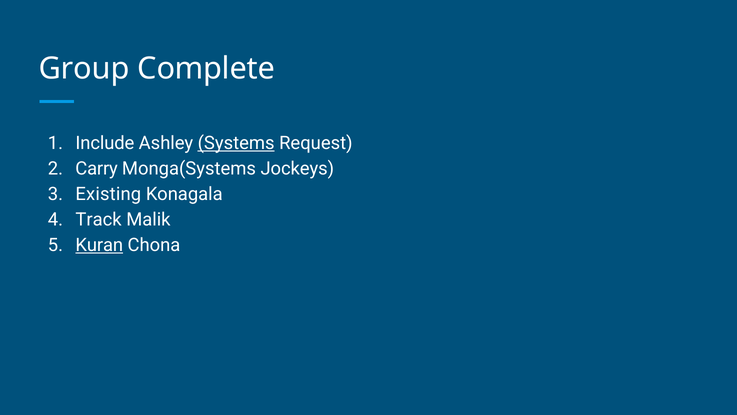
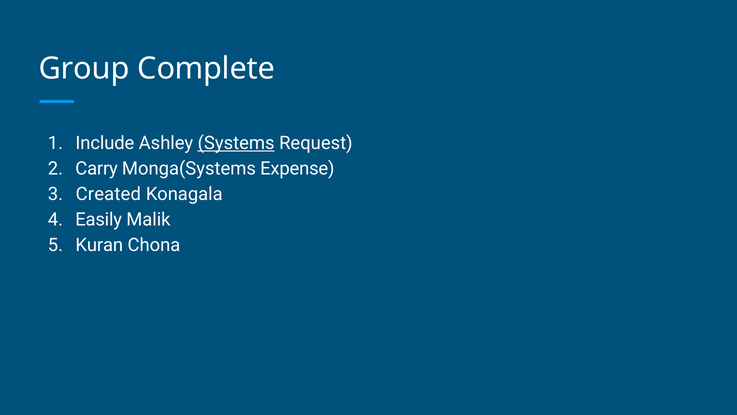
Jockeys: Jockeys -> Expense
Existing: Existing -> Created
Track: Track -> Easily
Kuran underline: present -> none
